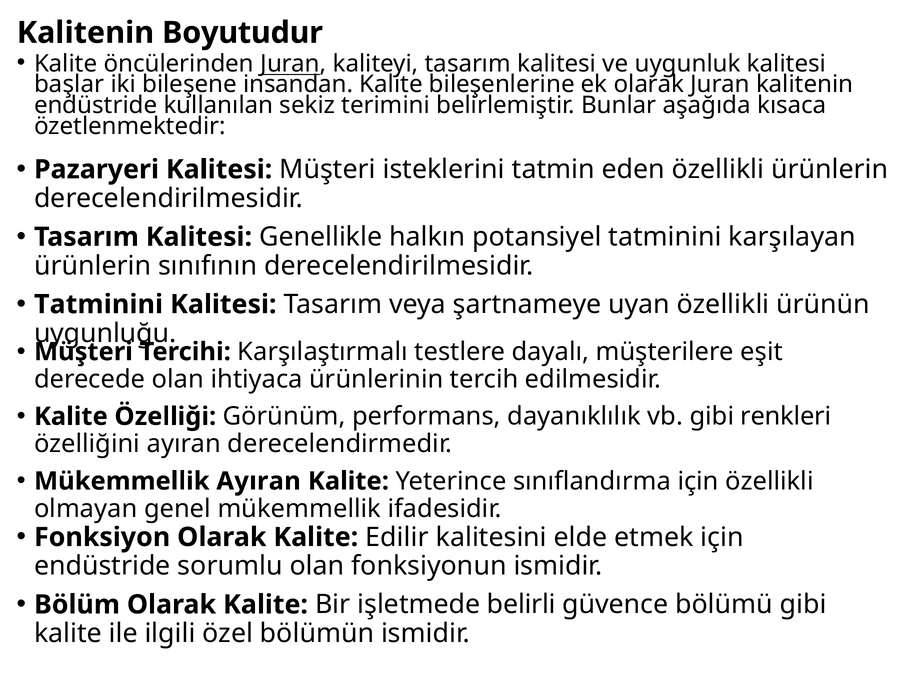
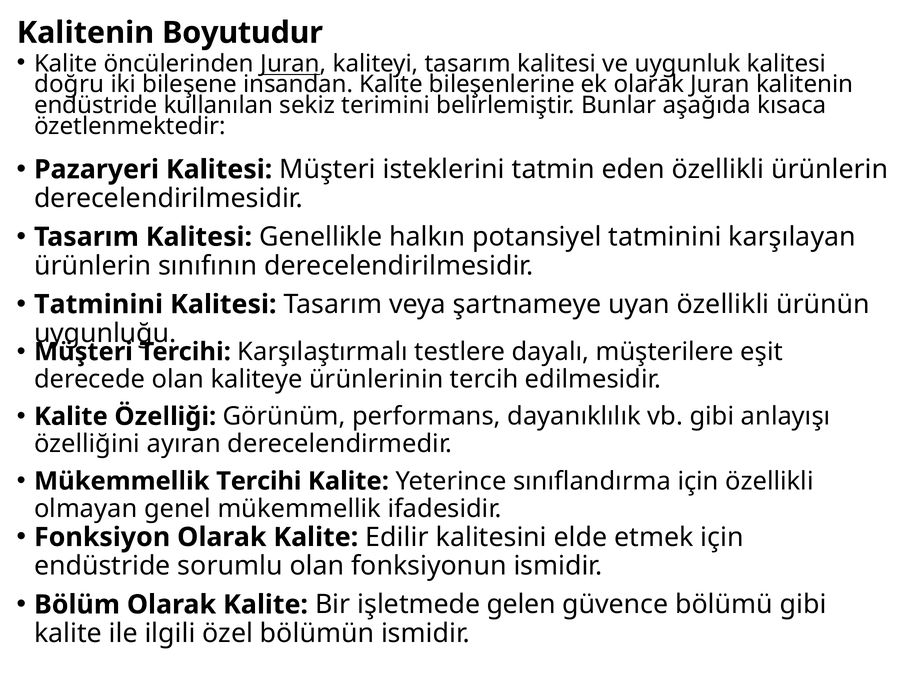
başlar: başlar -> doğru
ihtiyaca: ihtiyaca -> kaliteye
renkleri: renkleri -> anlayışı
Mükemmellik Ayıran: Ayıran -> Tercihi
belirli: belirli -> gelen
